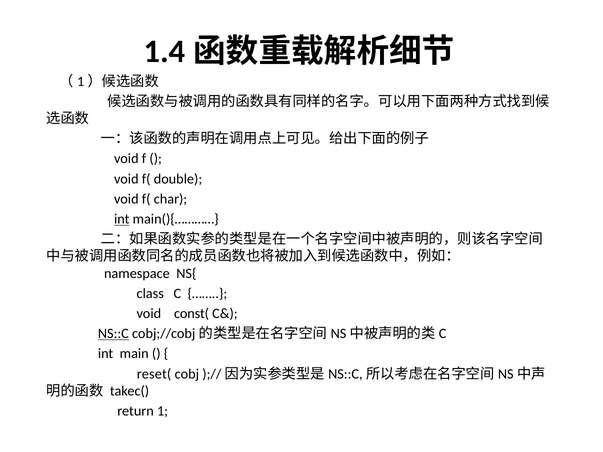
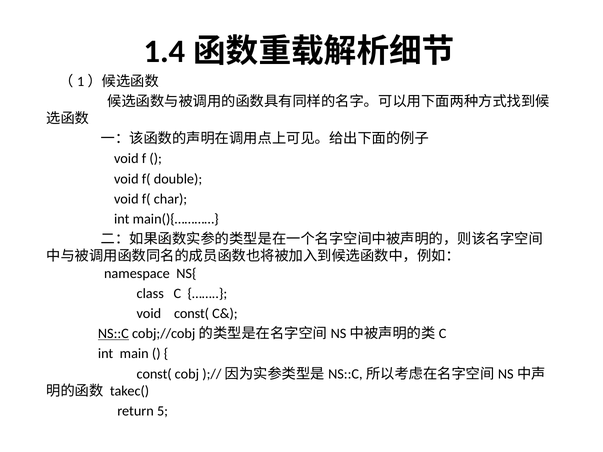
int at (122, 219) underline: present -> none
reset( at (154, 374): reset( -> const(
1: 1 -> 5
